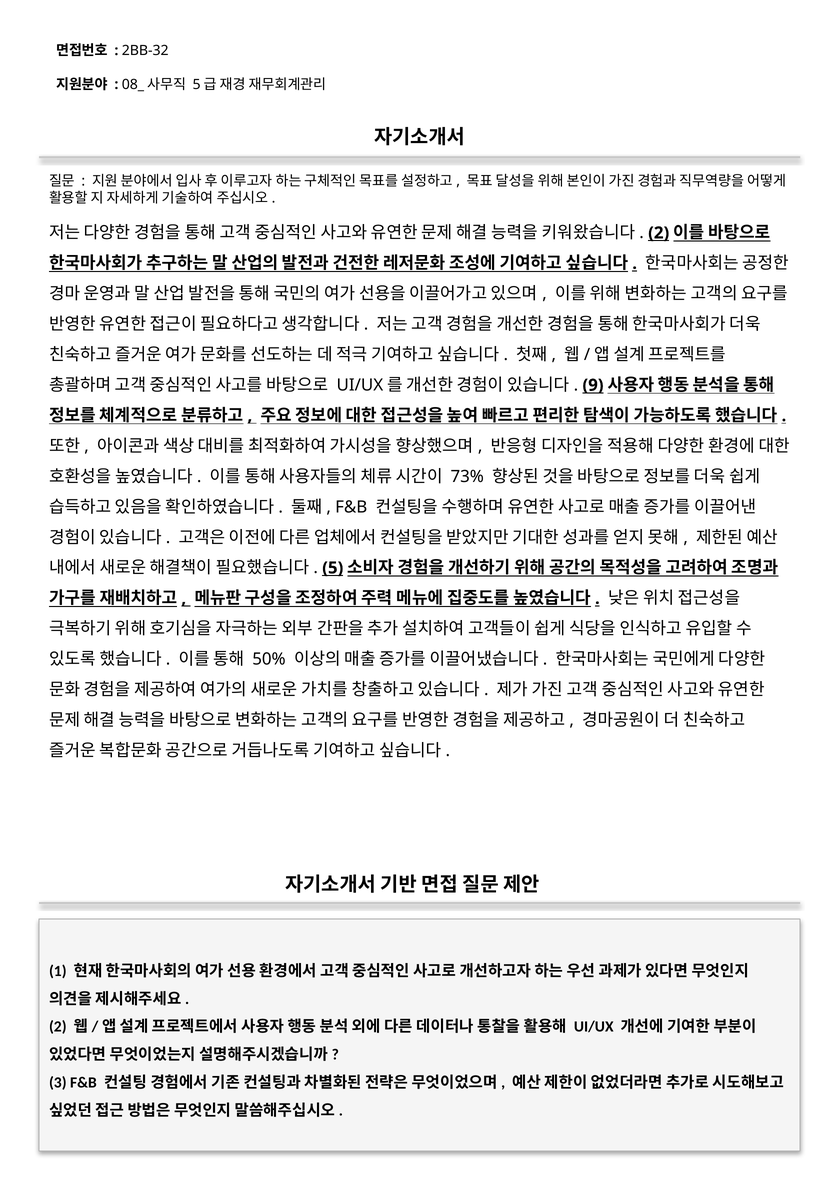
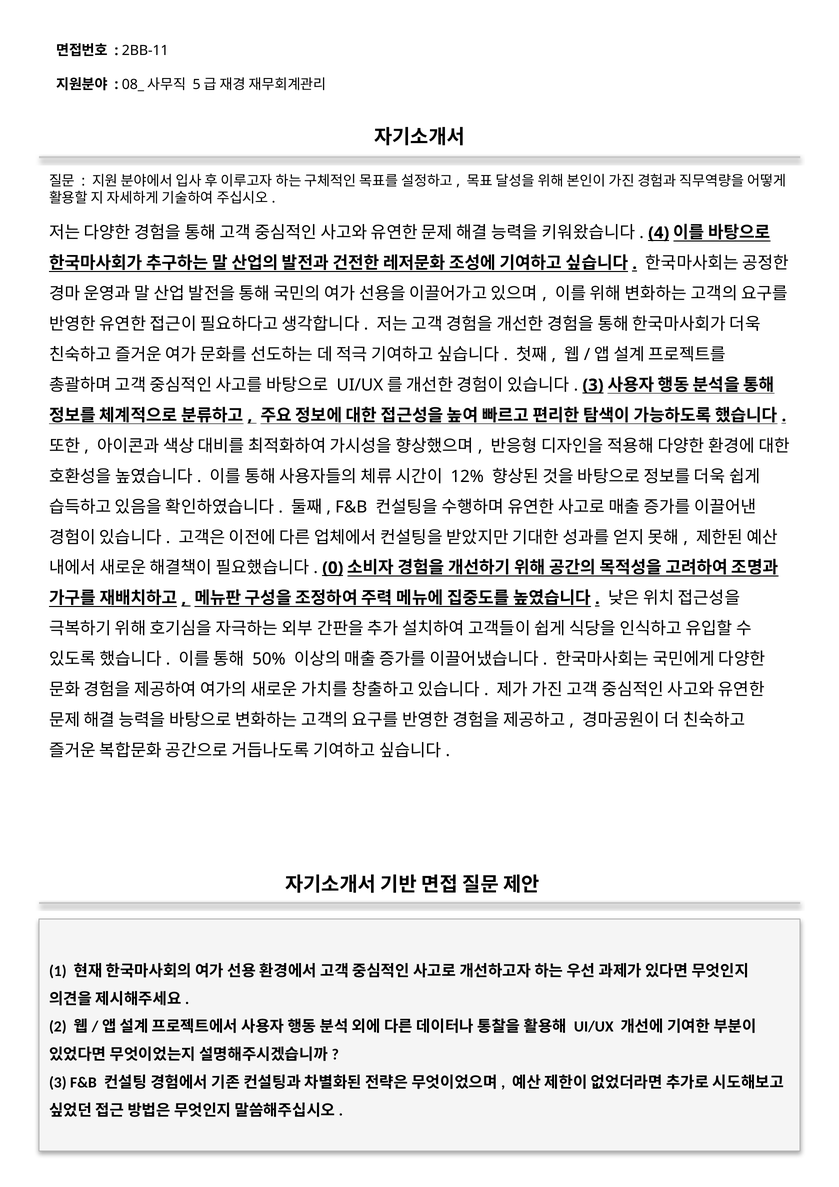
2BB-32: 2BB-32 -> 2BB-11
2 at (659, 233): 2 -> 4
9 at (593, 385): 9 -> 3
73%: 73% -> 12%
5: 5 -> 0
